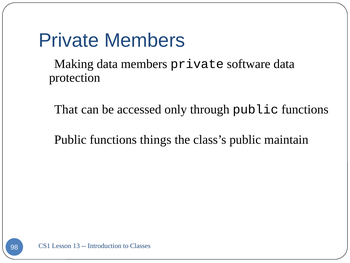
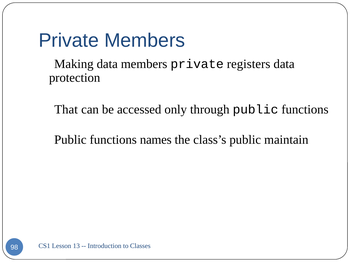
software: software -> registers
things: things -> names
